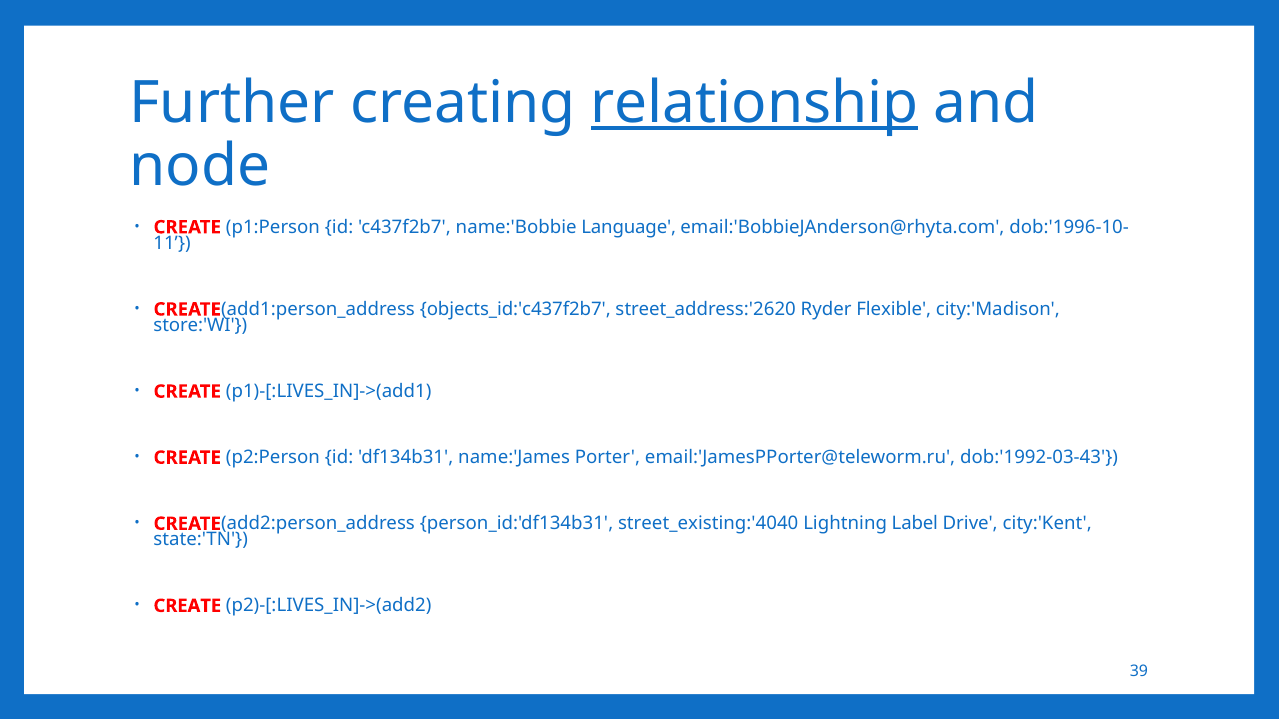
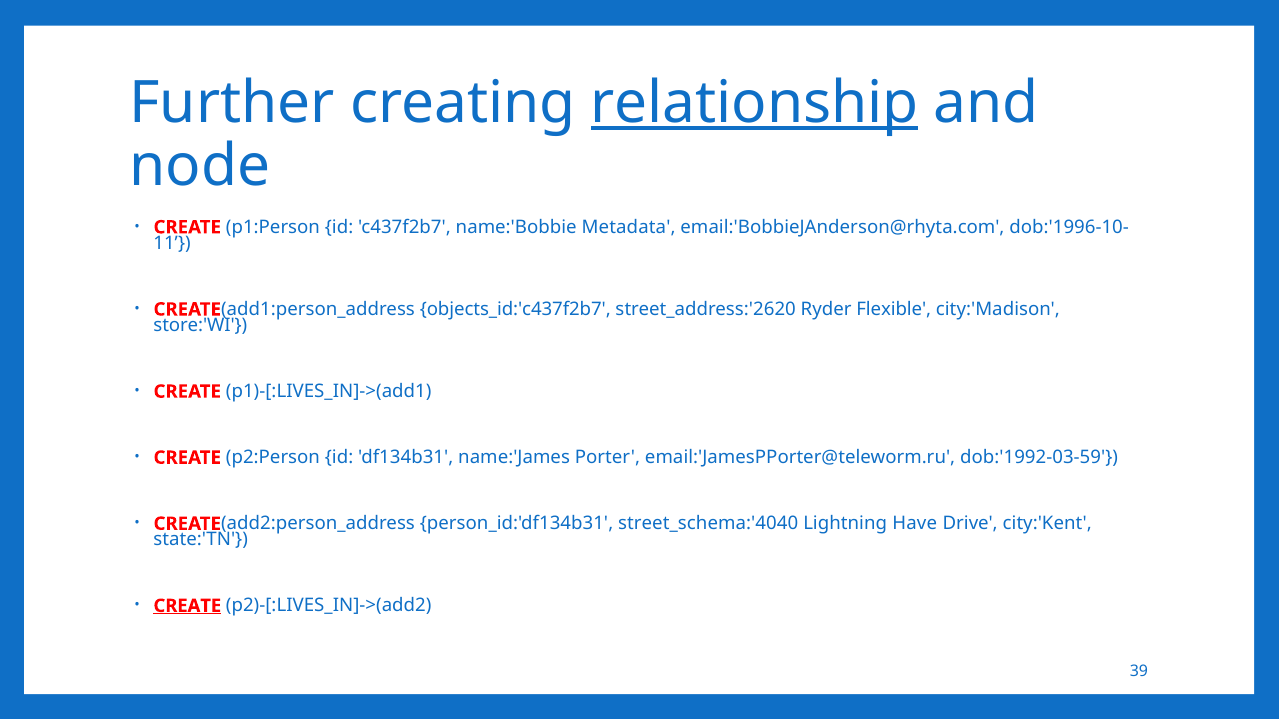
Language: Language -> Metadata
dob:'1992-03-43: dob:'1992-03-43 -> dob:'1992-03-59
street_existing:'4040: street_existing:'4040 -> street_schema:'4040
Label: Label -> Have
CREATE at (187, 606) underline: none -> present
